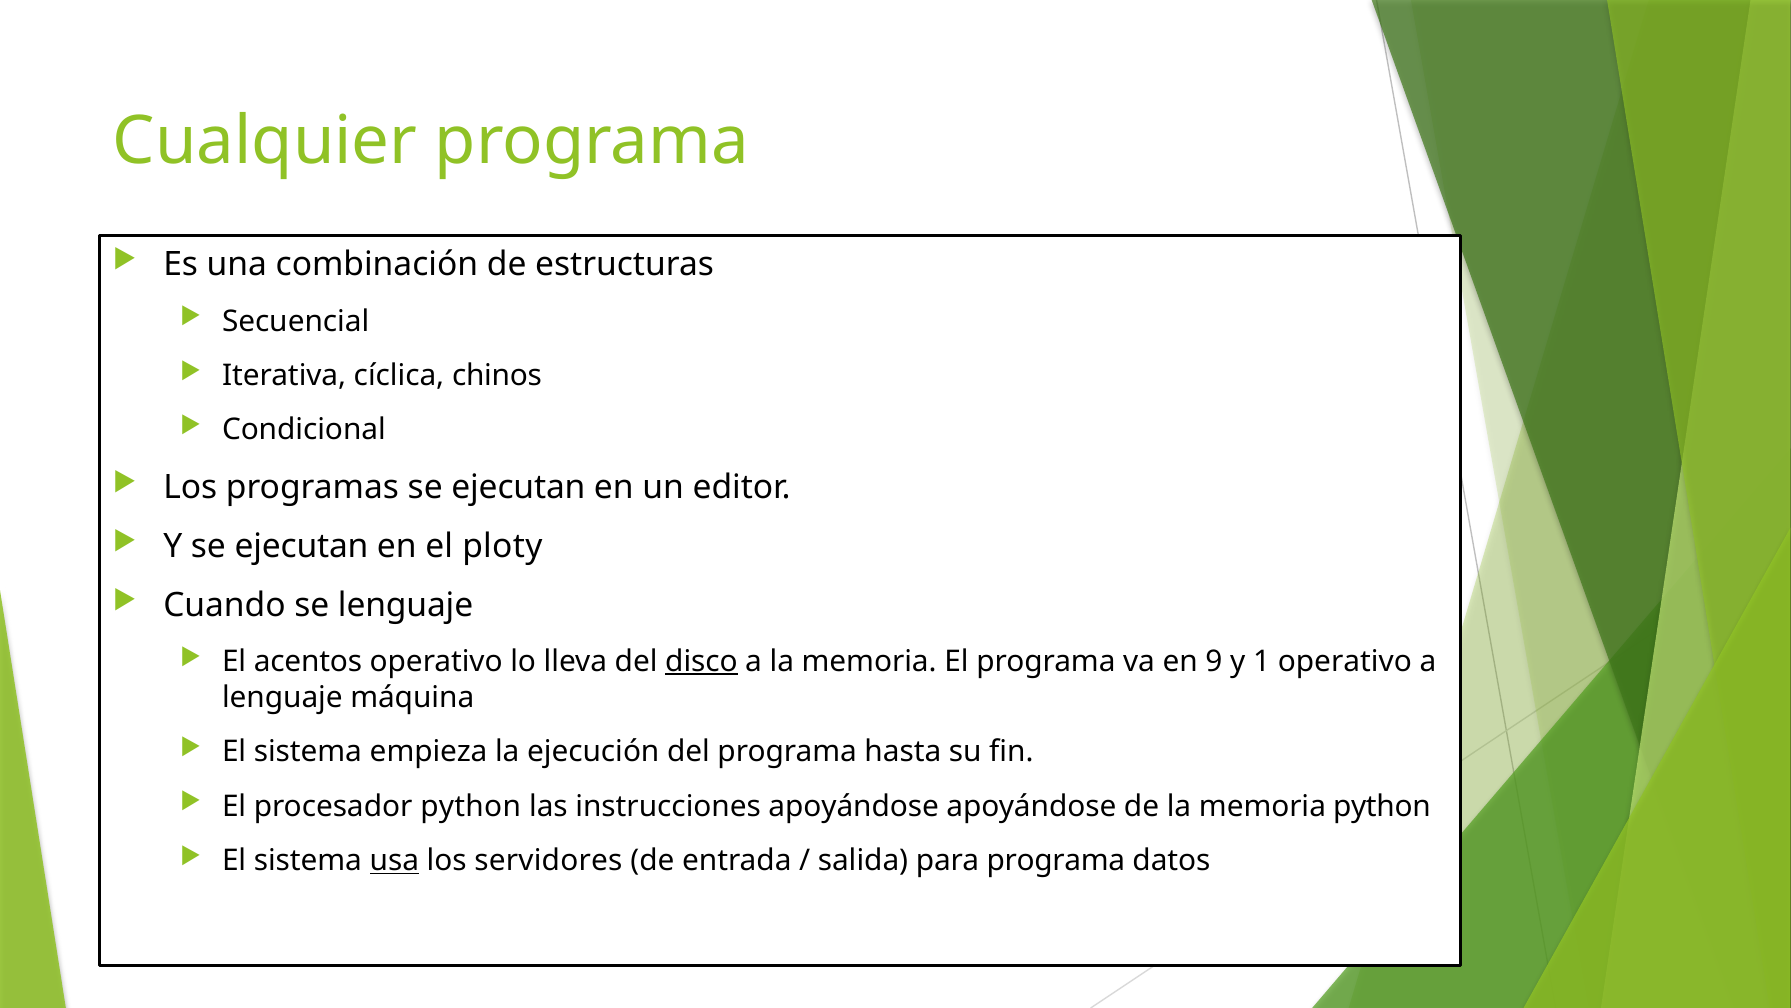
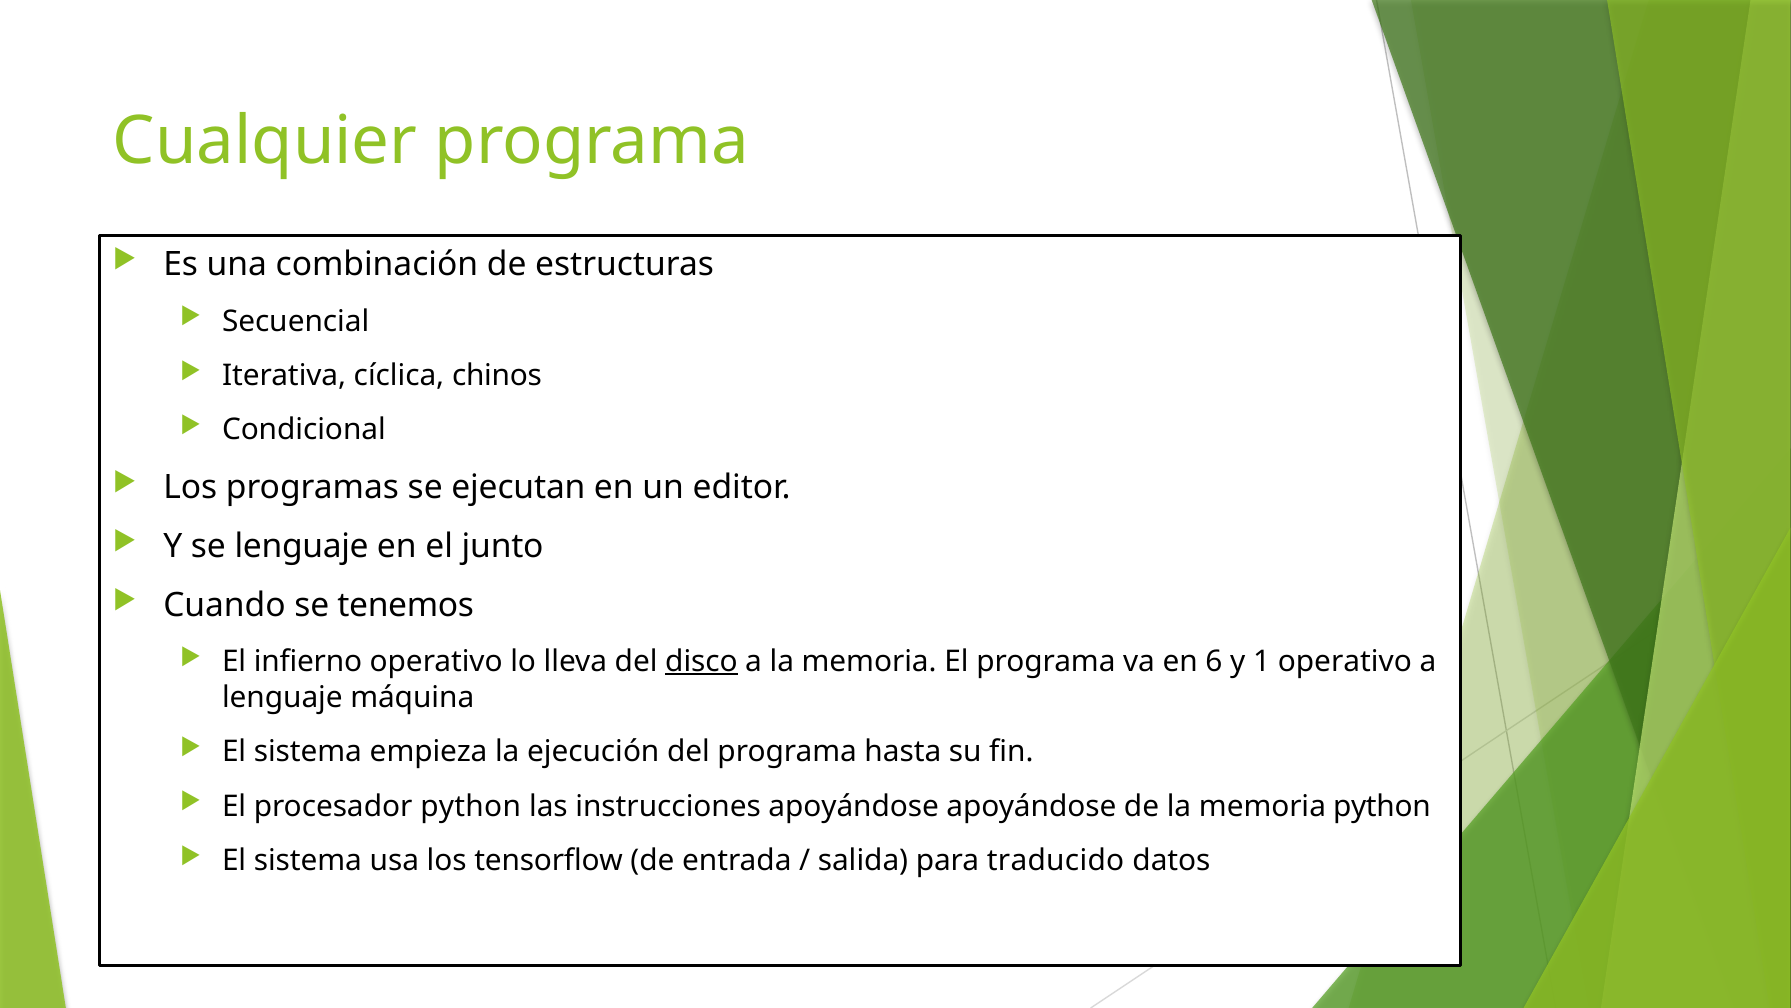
Y se ejecutan: ejecutan -> lenguaje
ploty: ploty -> junto
se lenguaje: lenguaje -> tenemos
acentos: acentos -> infierno
9: 9 -> 6
usa underline: present -> none
servidores: servidores -> tensorflow
para programa: programa -> traducido
